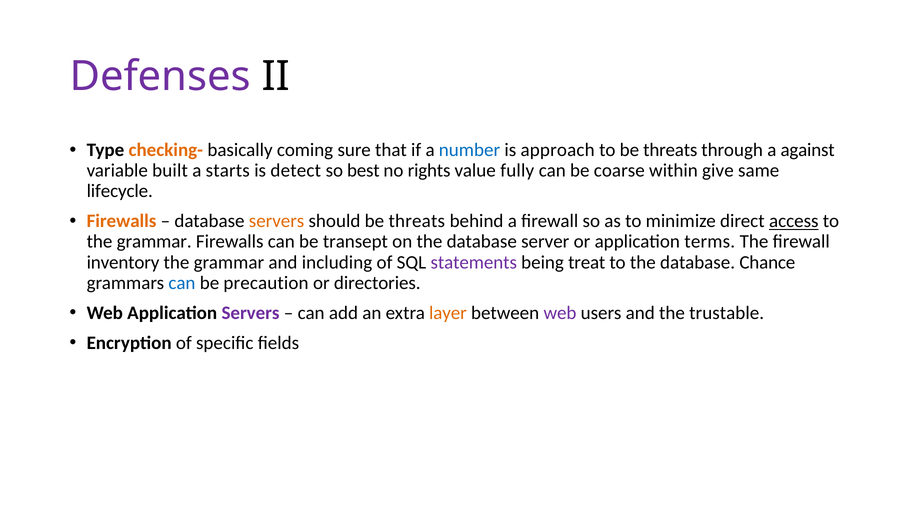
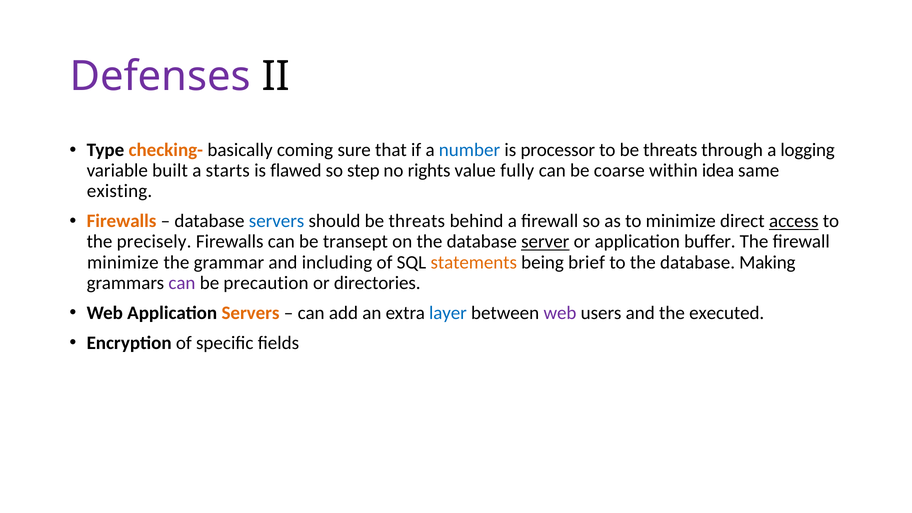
approach: approach -> processor
against: against -> logging
detect: detect -> flawed
best: best -> step
give: give -> idea
lifecycle: lifecycle -> existing
servers at (277, 221) colour: orange -> blue
grammar at (154, 242): grammar -> precisely
server underline: none -> present
terms: terms -> buffer
inventory at (123, 262): inventory -> minimize
statements colour: purple -> orange
treat: treat -> brief
Chance: Chance -> Making
can at (182, 283) colour: blue -> purple
Servers at (251, 313) colour: purple -> orange
layer colour: orange -> blue
trustable: trustable -> executed
